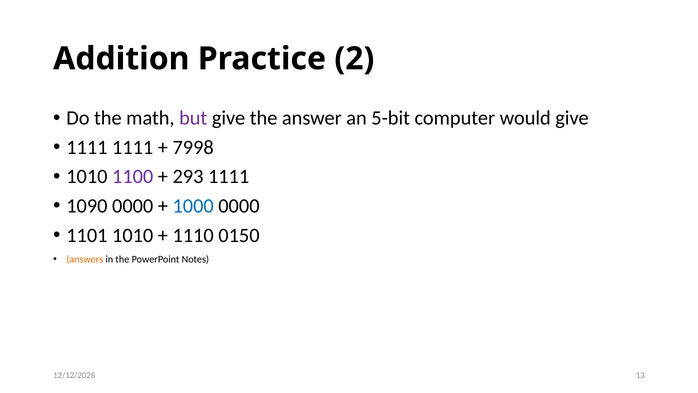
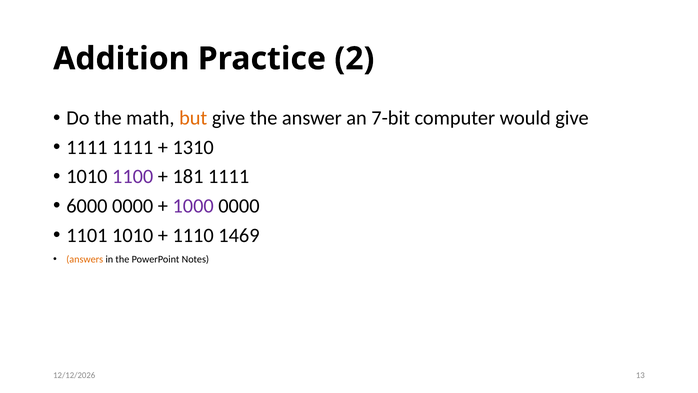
but colour: purple -> orange
5-bit: 5-bit -> 7-bit
7998: 7998 -> 1310
293: 293 -> 181
1090: 1090 -> 6000
1000 colour: blue -> purple
0150: 0150 -> 1469
